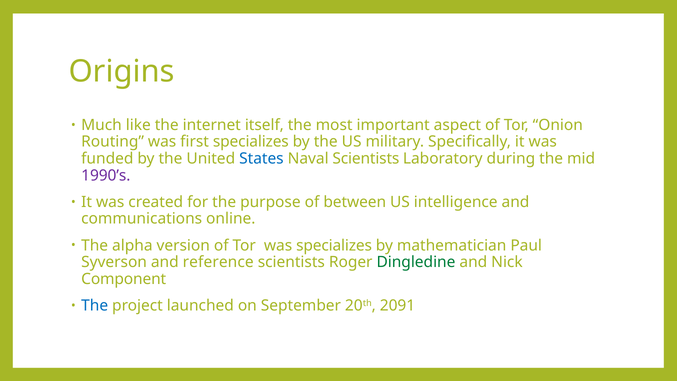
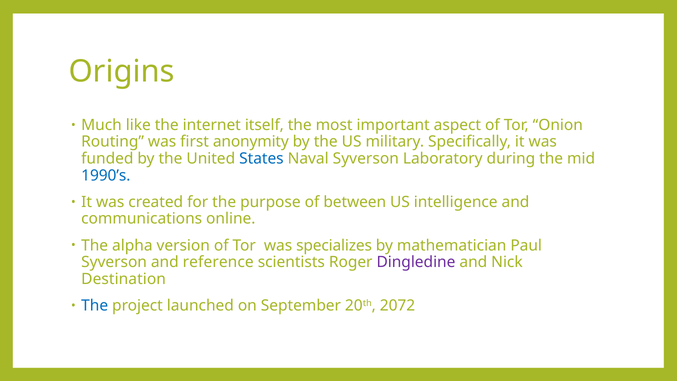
first specializes: specializes -> anonymity
Naval Scientists: Scientists -> Syverson
1990’s colour: purple -> blue
Dingledine colour: green -> purple
Component: Component -> Destination
2091: 2091 -> 2072
